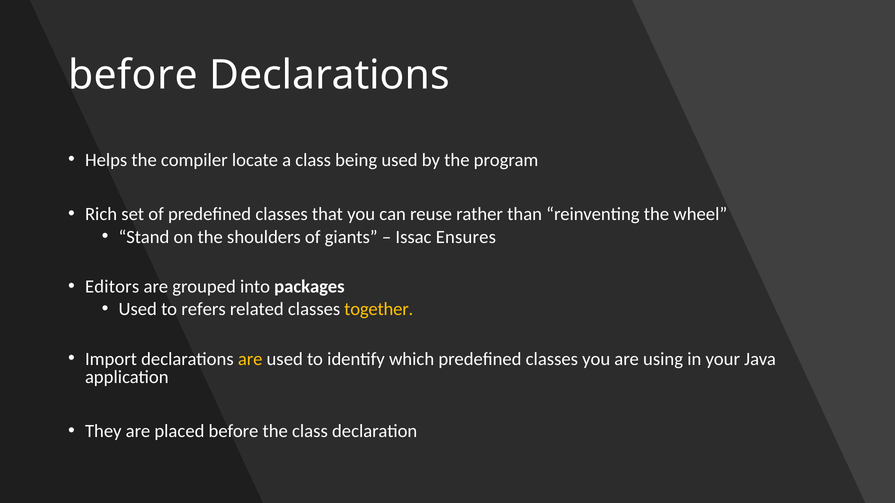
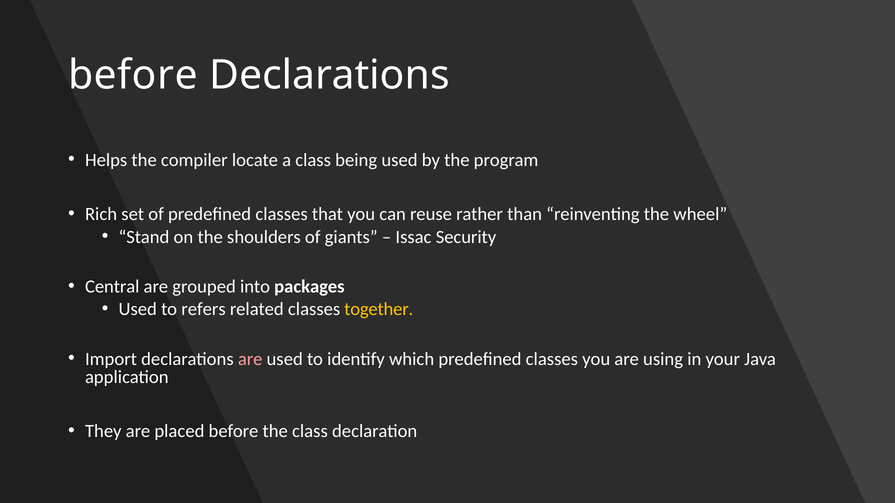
Ensures: Ensures -> Security
Editors: Editors -> Central
are at (250, 359) colour: yellow -> pink
